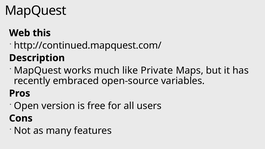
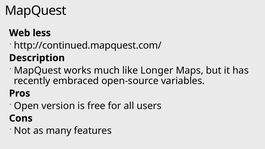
this: this -> less
Private: Private -> Longer
